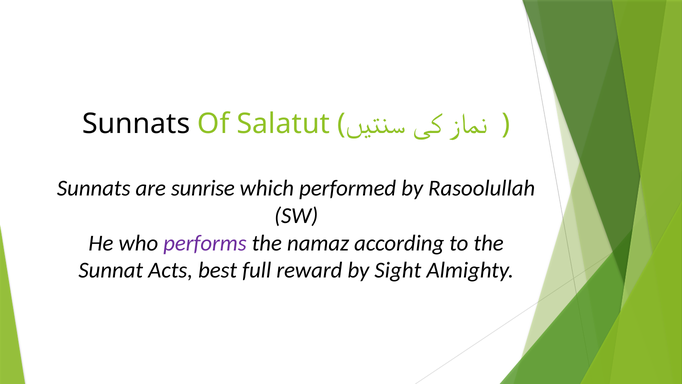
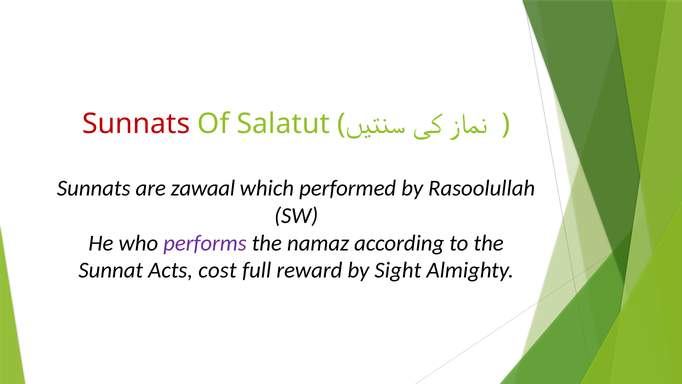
Sunnats at (136, 124) colour: black -> red
sunrise: sunrise -> zawaal
best: best -> cost
